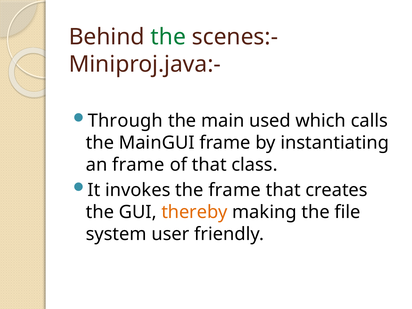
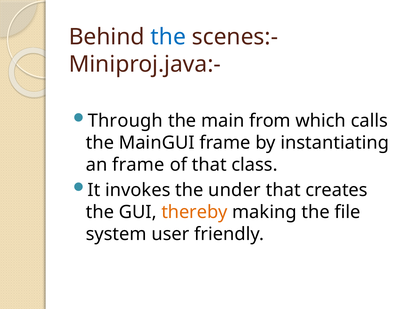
the at (168, 37) colour: green -> blue
used: used -> from
the frame: frame -> under
